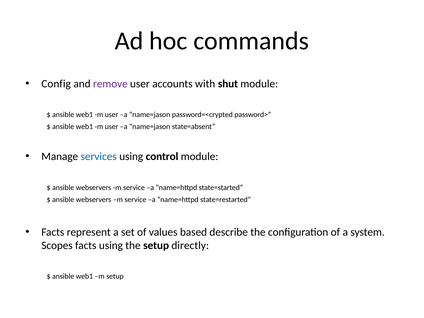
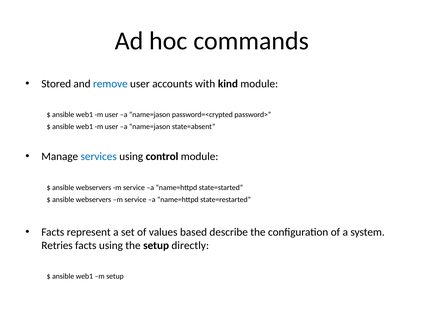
Config: Config -> Stored
remove colour: purple -> blue
shut: shut -> kind
Scopes: Scopes -> Retries
